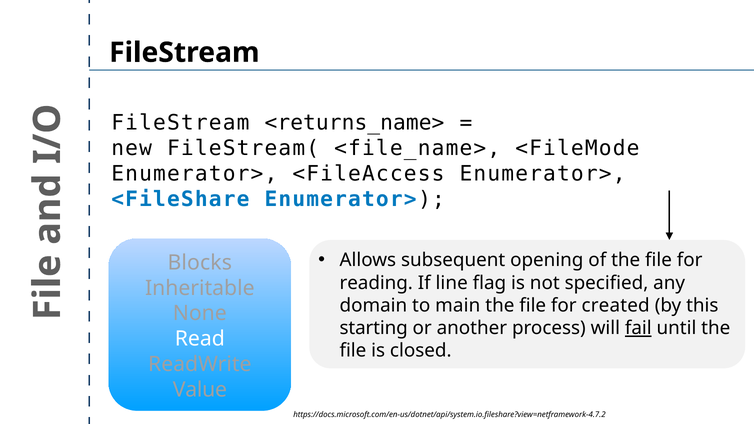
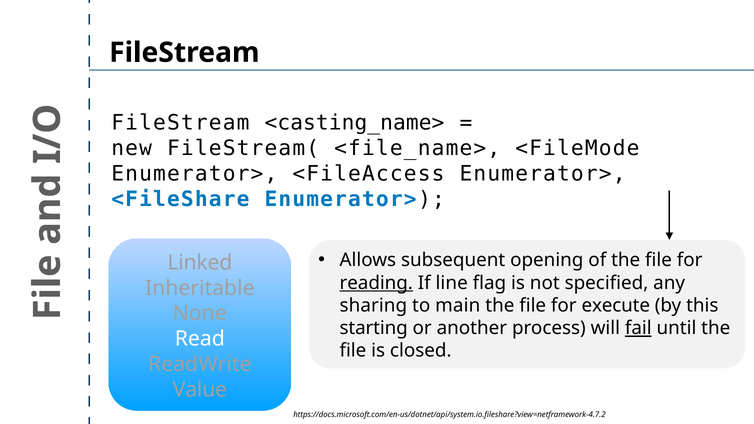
<returns_name>: <returns_name> -> <casting_name>
Blocks: Blocks -> Linked
reading underline: none -> present
domain: domain -> sharing
created: created -> execute
